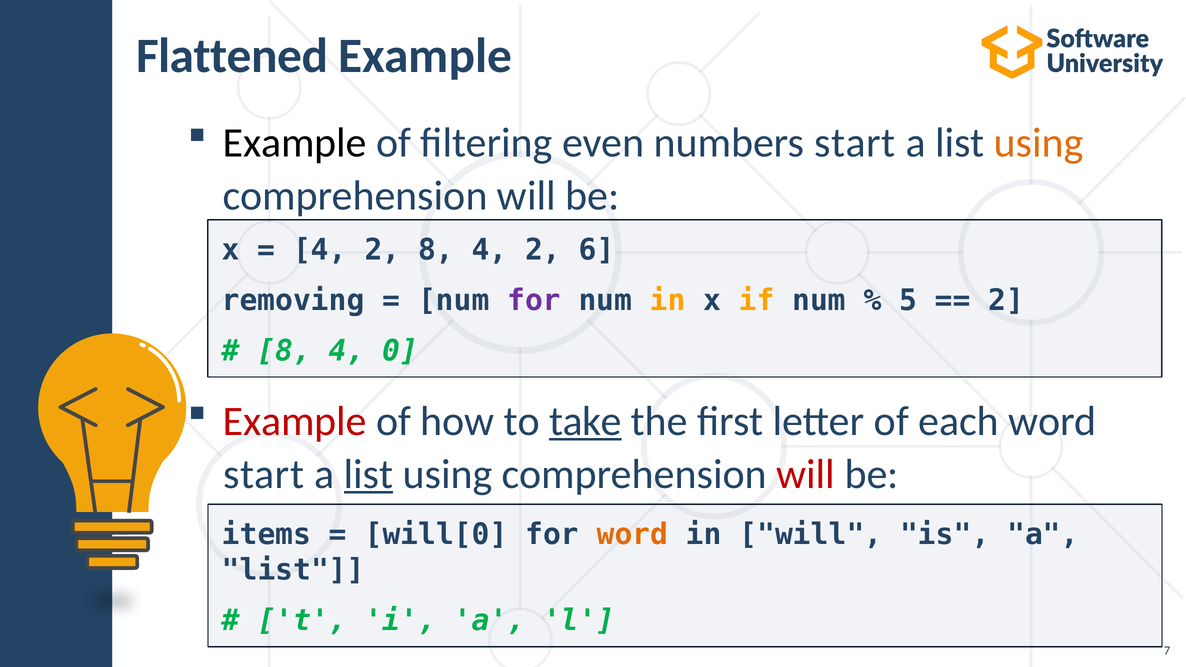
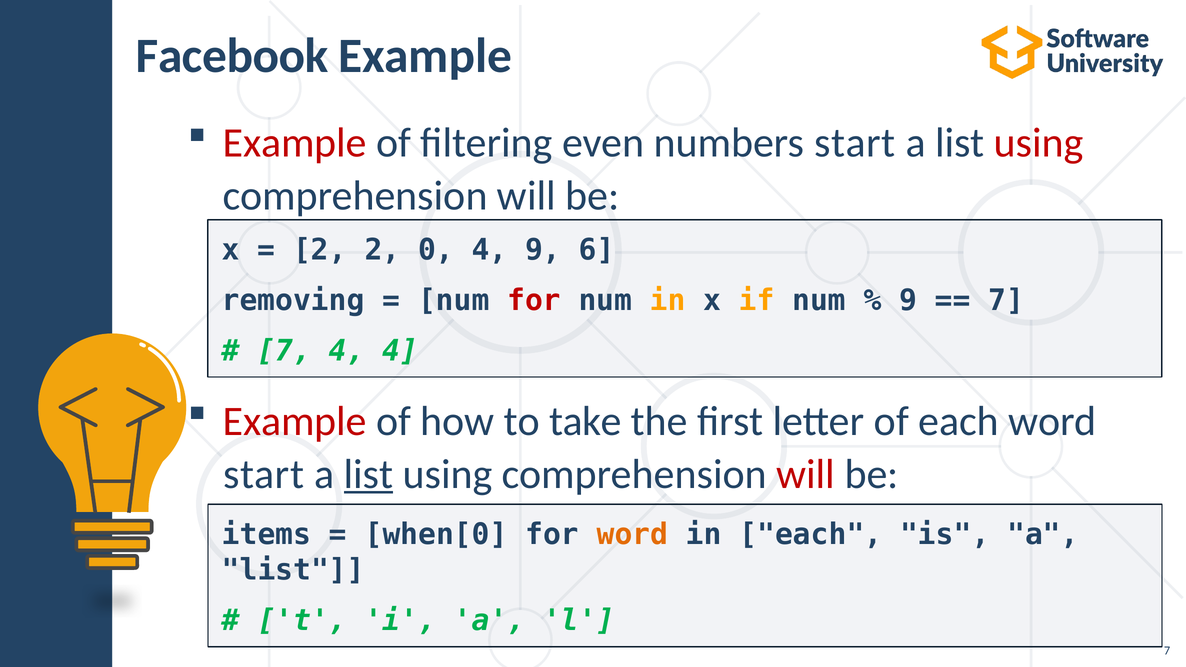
Flattened: Flattened -> Facebook
Example at (295, 143) colour: black -> red
using at (1039, 143) colour: orange -> red
4 at (320, 250): 4 -> 2
2 8: 8 -> 0
2 at (543, 250): 2 -> 9
for at (534, 301) colour: purple -> red
5 at (908, 301): 5 -> 9
2 at (1006, 301): 2 -> 7
8 at (284, 351): 8 -> 7
4 0: 0 -> 4
take underline: present -> none
will[0: will[0 -> when[0
in will: will -> each
